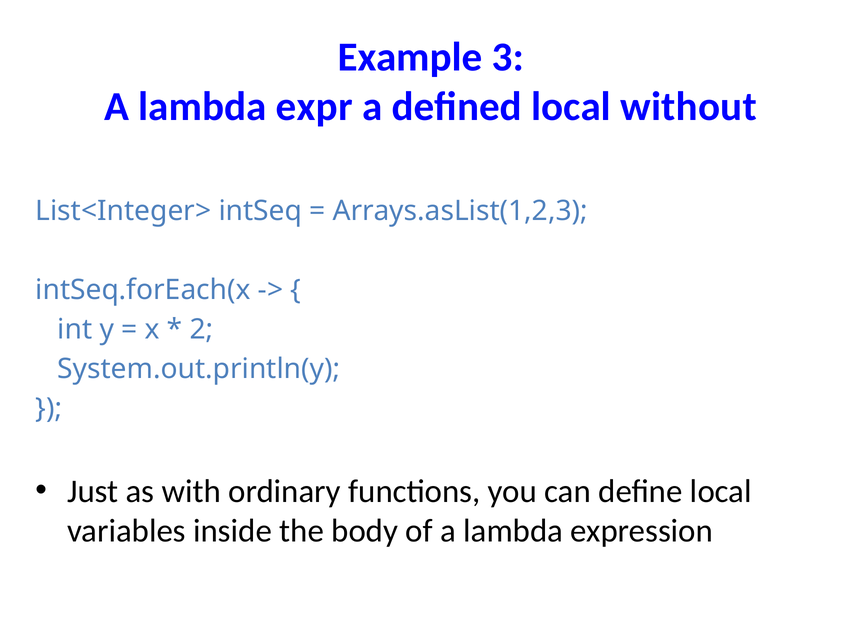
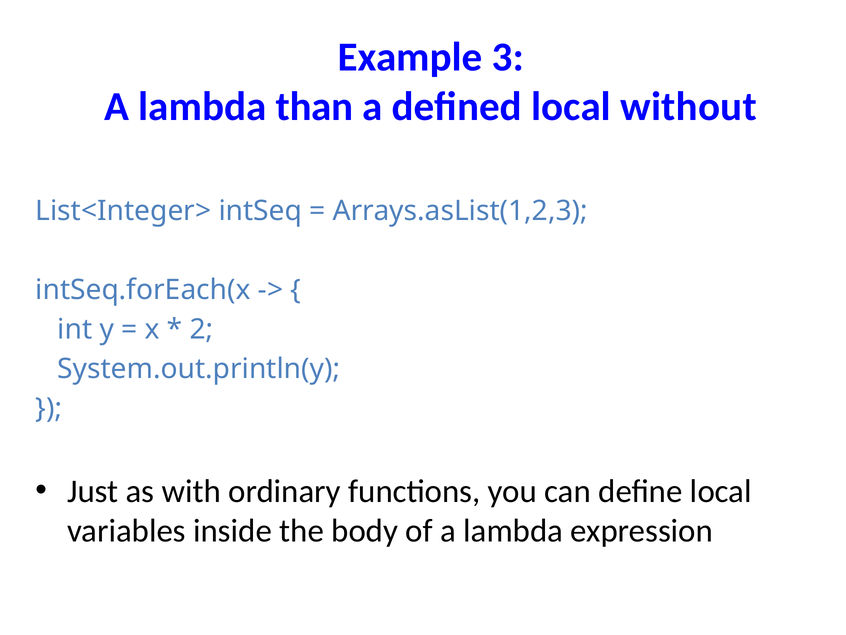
expr: expr -> than
